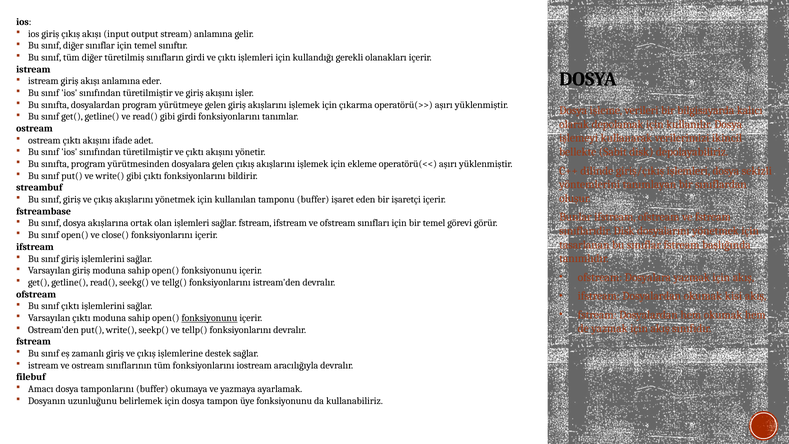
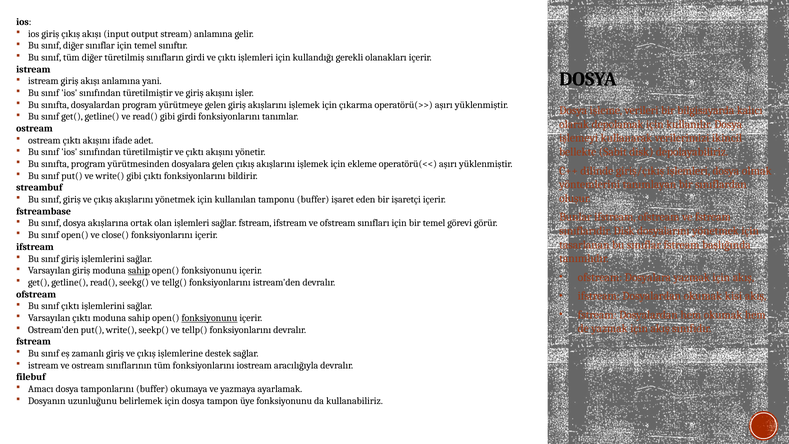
eder: eder -> yani
sekizli: sekizli -> olmak
sahip at (139, 270) underline: none -> present
